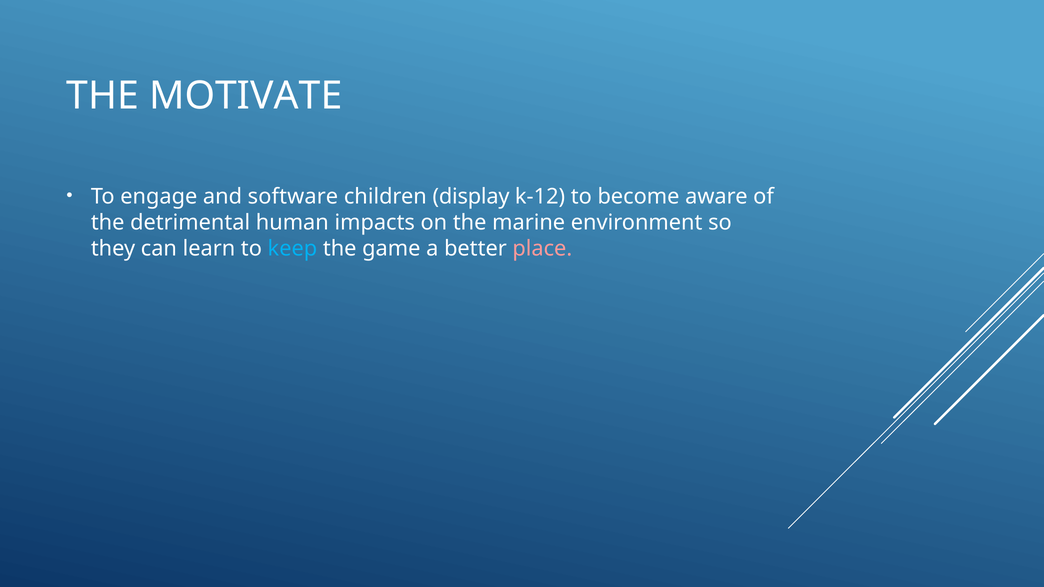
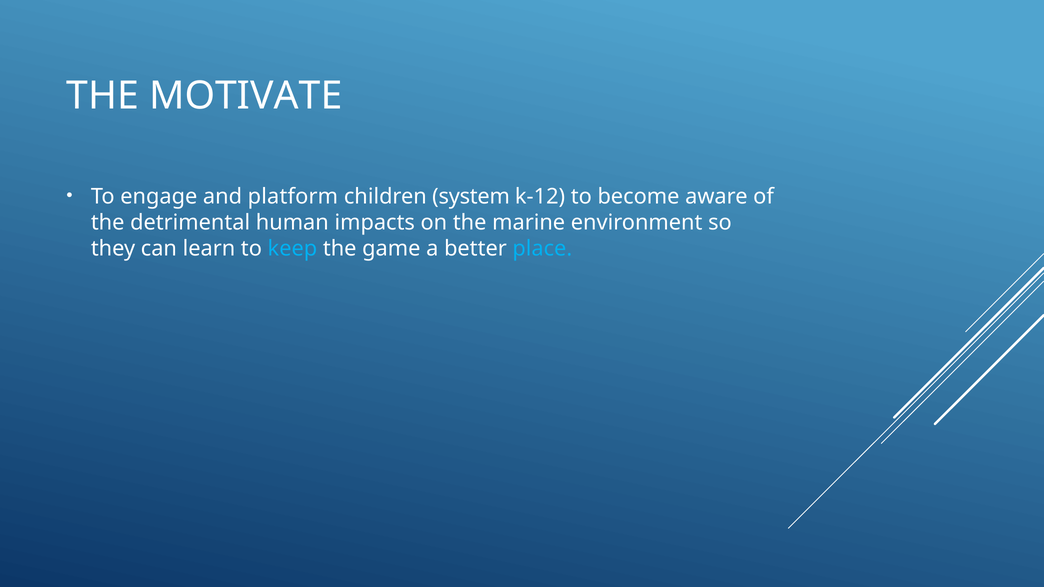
software: software -> platform
display: display -> system
place colour: pink -> light blue
